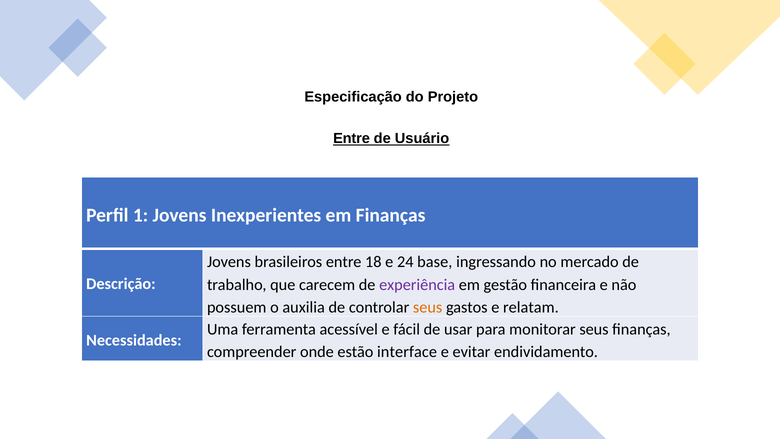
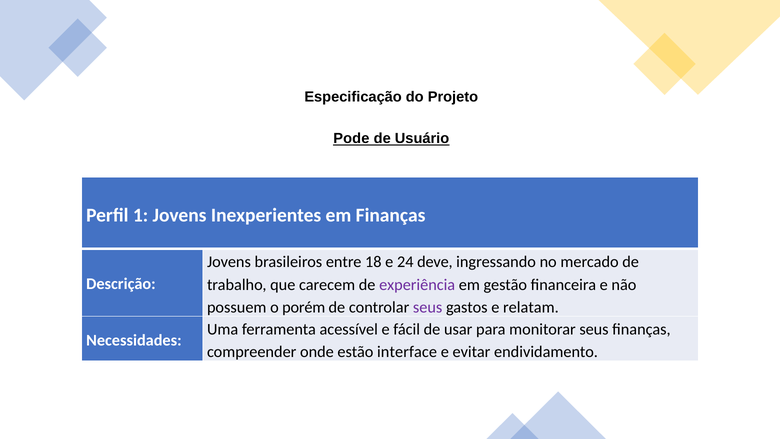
Entre at (352, 138): Entre -> Pode
base: base -> deve
auxilia: auxilia -> porém
seus at (428, 307) colour: orange -> purple
